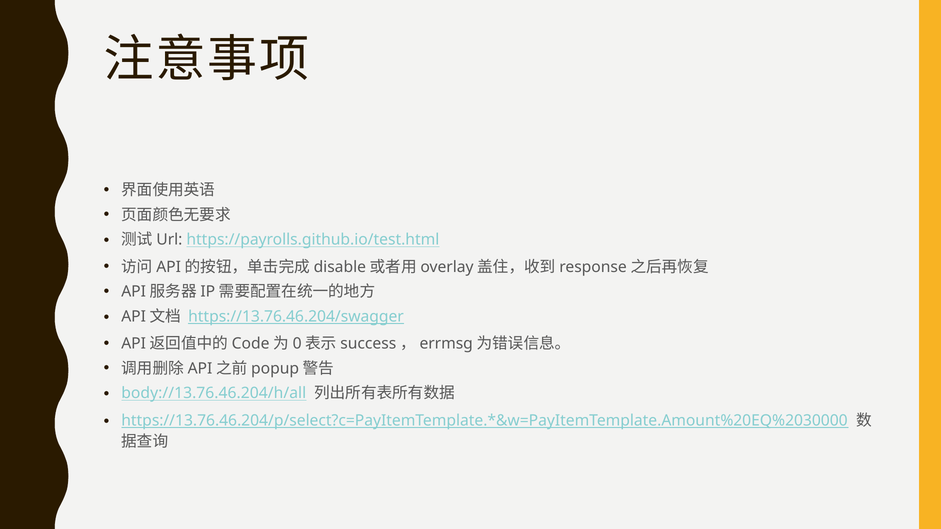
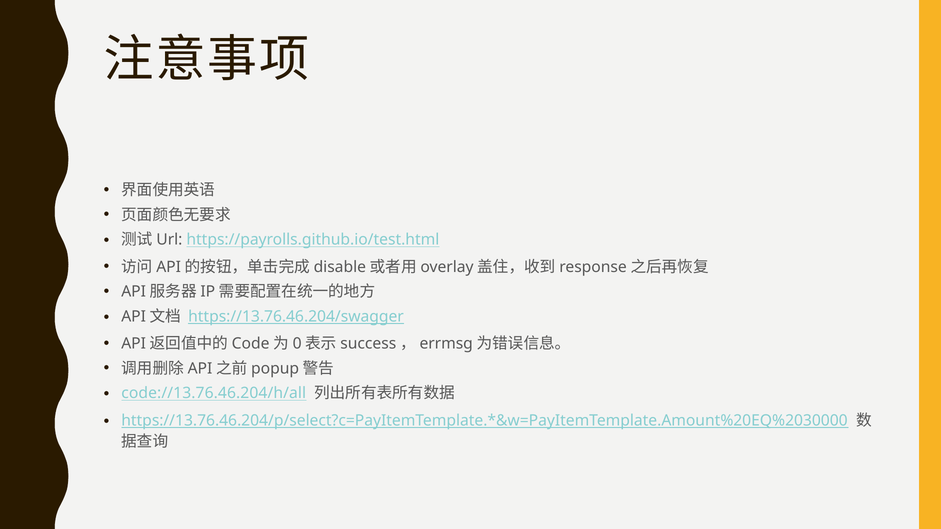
body://13.76.46.204/h/all: body://13.76.46.204/h/all -> code://13.76.46.204/h/all
